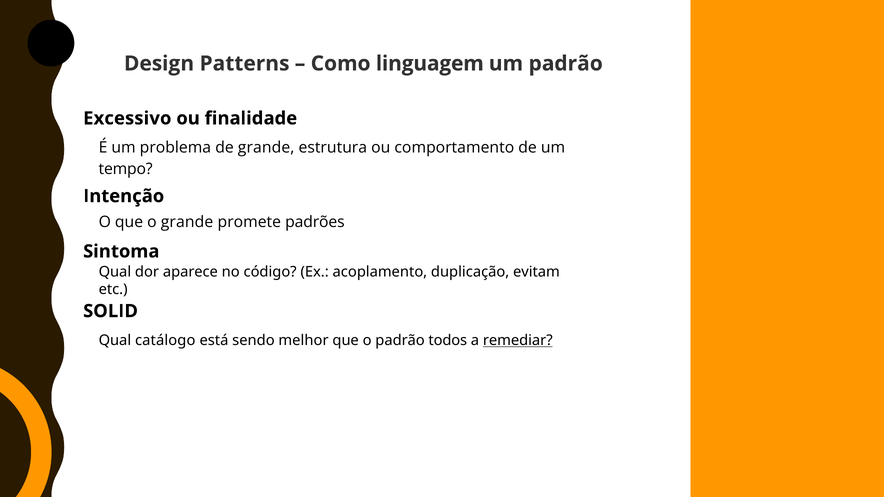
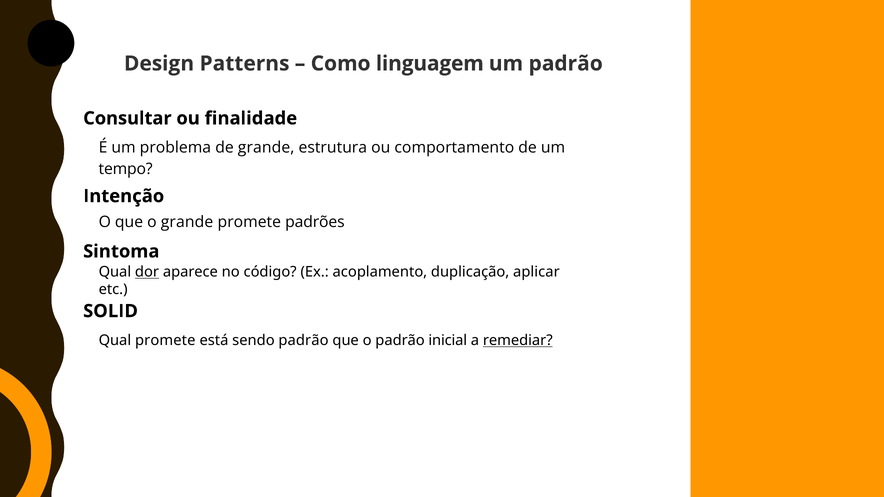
Excessivo: Excessivo -> Consultar
dor underline: none -> present
evitam: evitam -> aplicar
Qual catálogo: catálogo -> promete
sendo melhor: melhor -> padrão
todos: todos -> inicial
